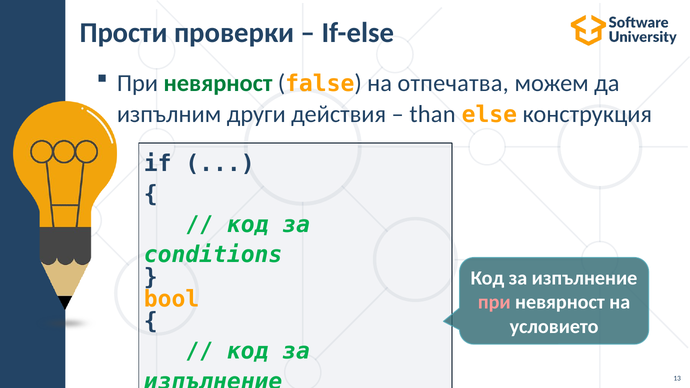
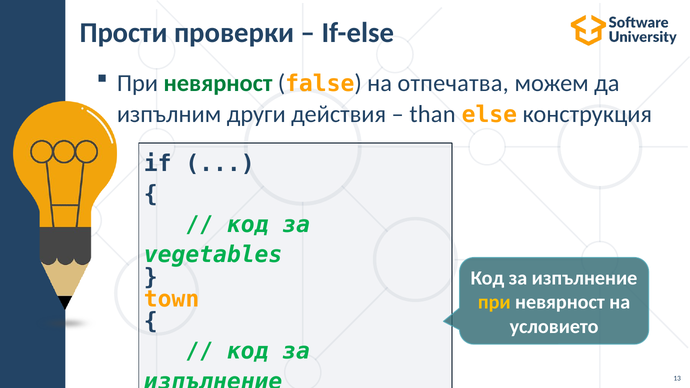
conditions: conditions -> vegetables
bool: bool -> town
при at (494, 302) colour: pink -> yellow
